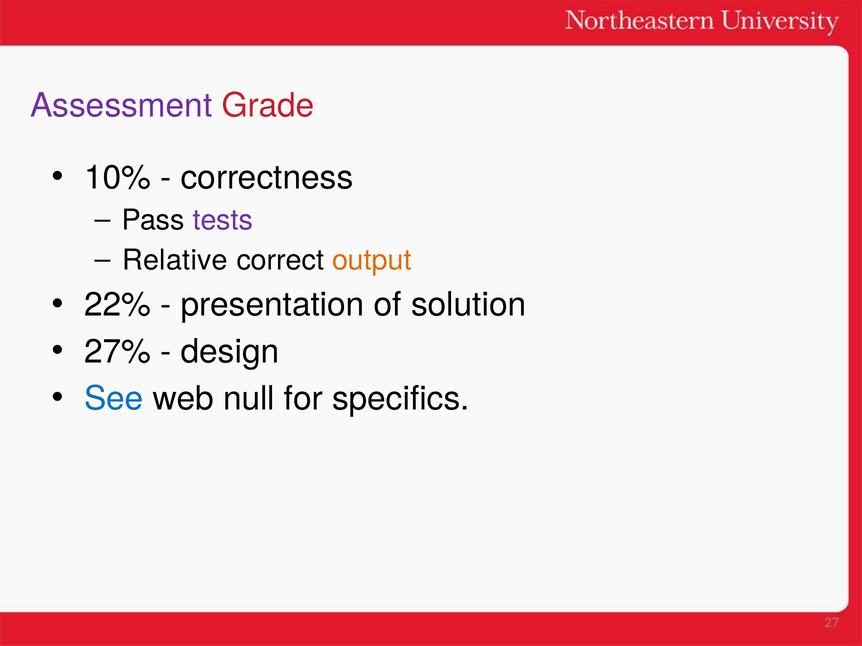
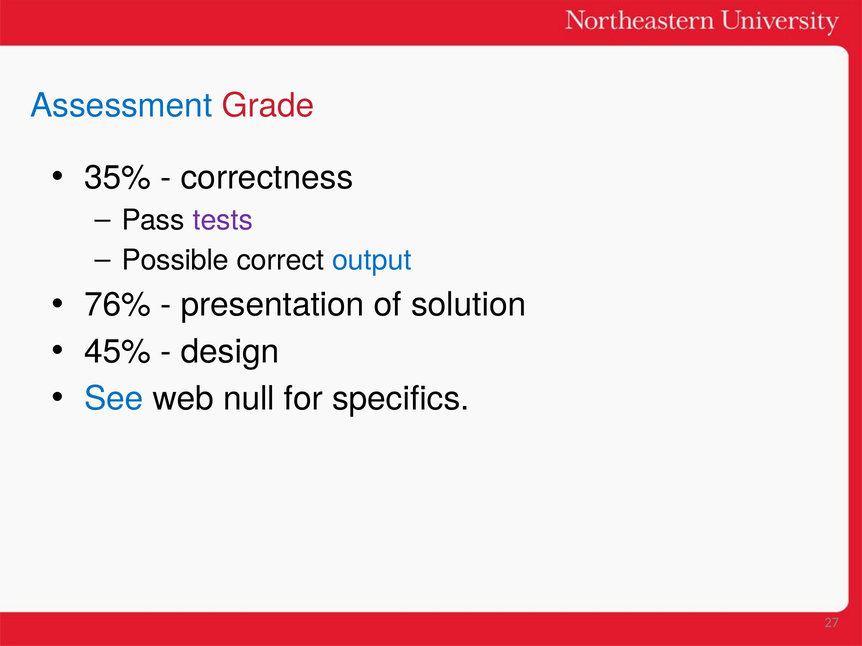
Assessment colour: purple -> blue
10%: 10% -> 35%
Relative: Relative -> Possible
output colour: orange -> blue
22%: 22% -> 76%
27%: 27% -> 45%
